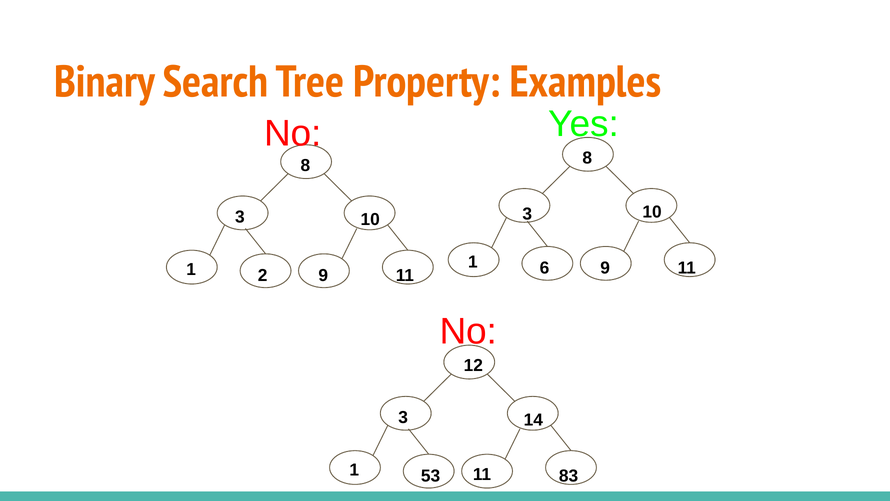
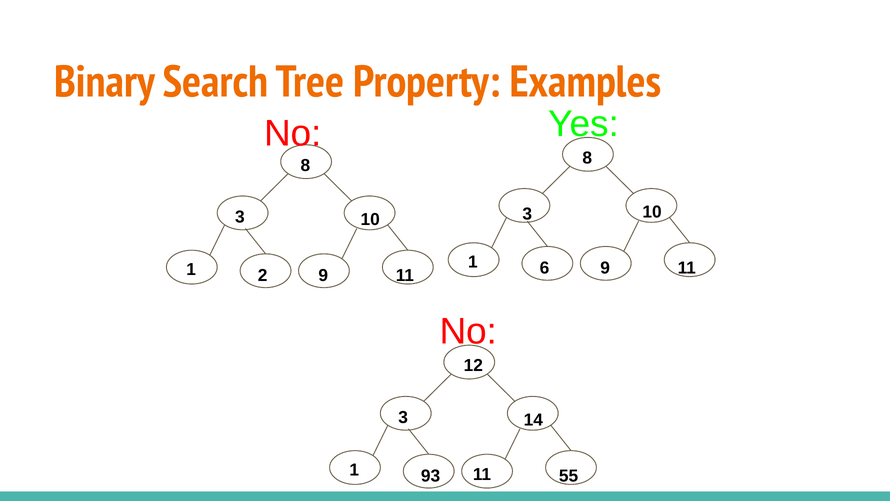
53: 53 -> 93
83: 83 -> 55
